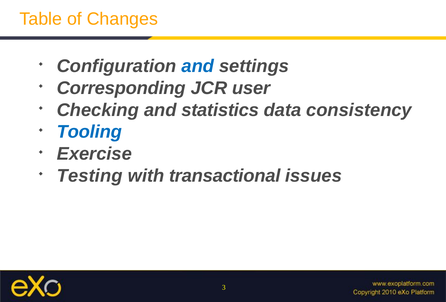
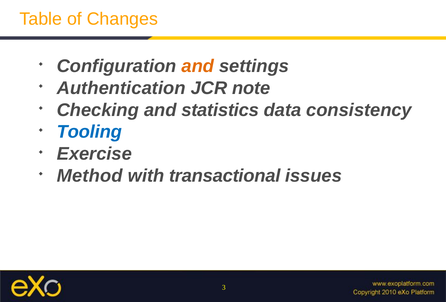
and at (198, 66) colour: blue -> orange
Corresponding: Corresponding -> Authentication
user: user -> note
Testing: Testing -> Method
